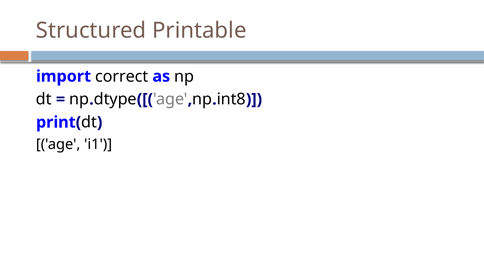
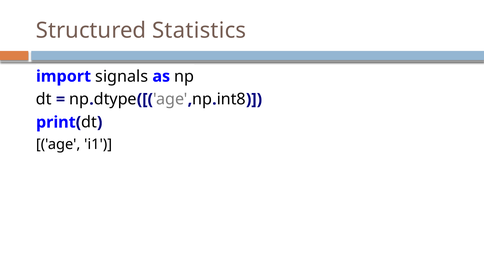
Printable: Printable -> Statistics
correct: correct -> signals
